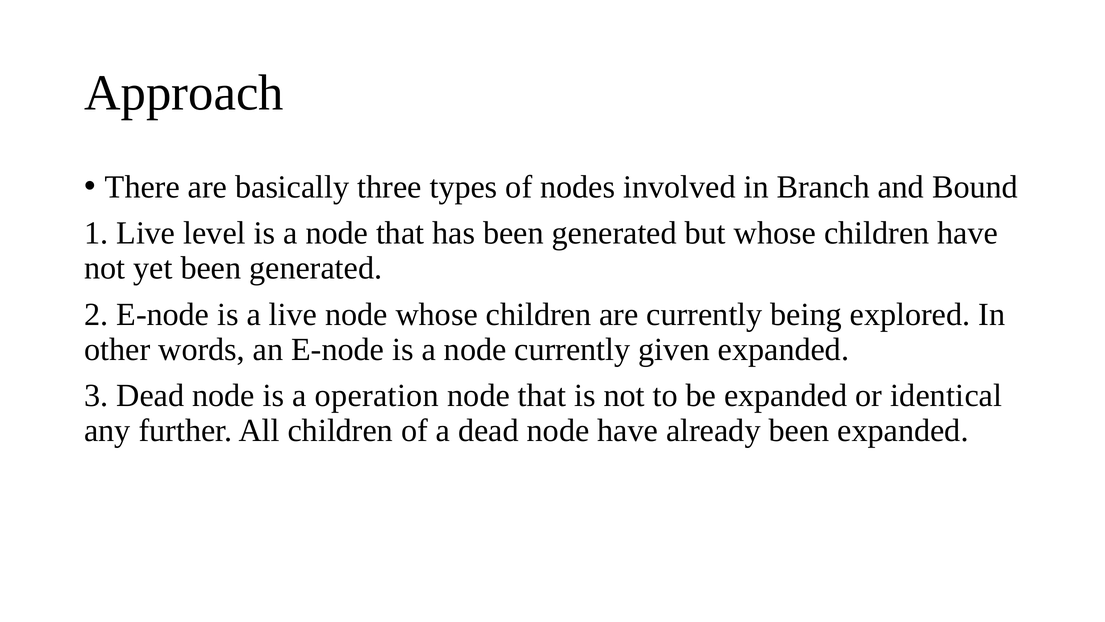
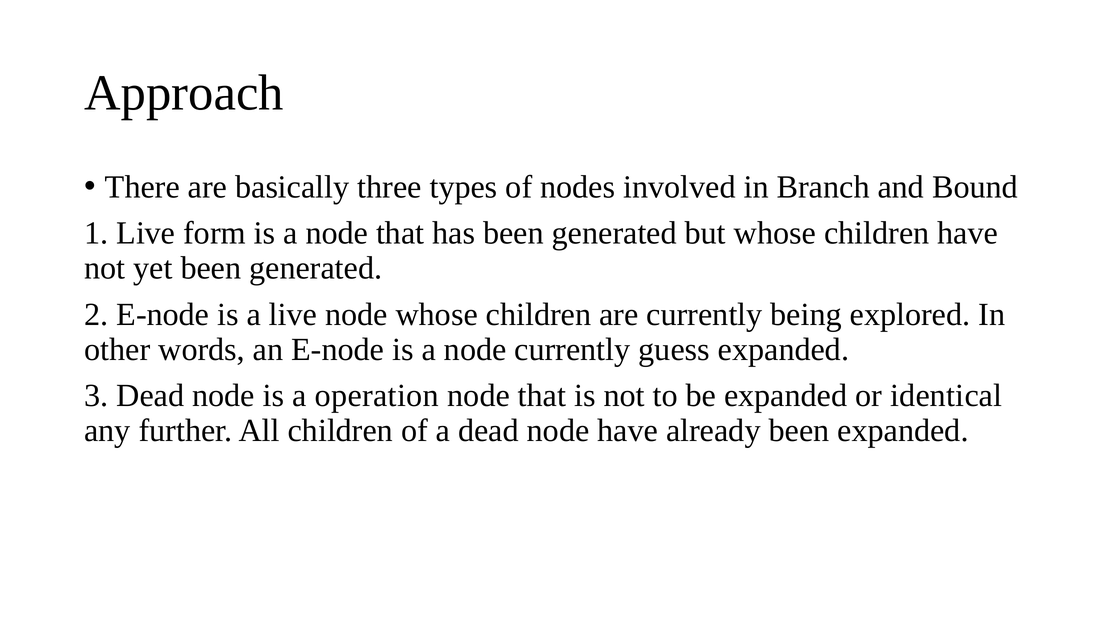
level: level -> form
given: given -> guess
